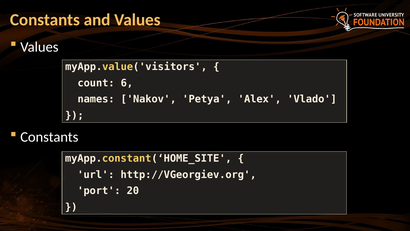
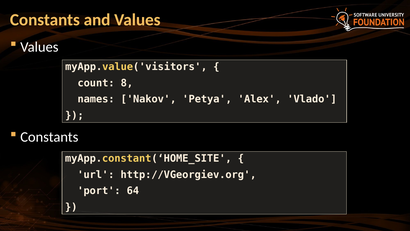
6: 6 -> 8
20: 20 -> 64
